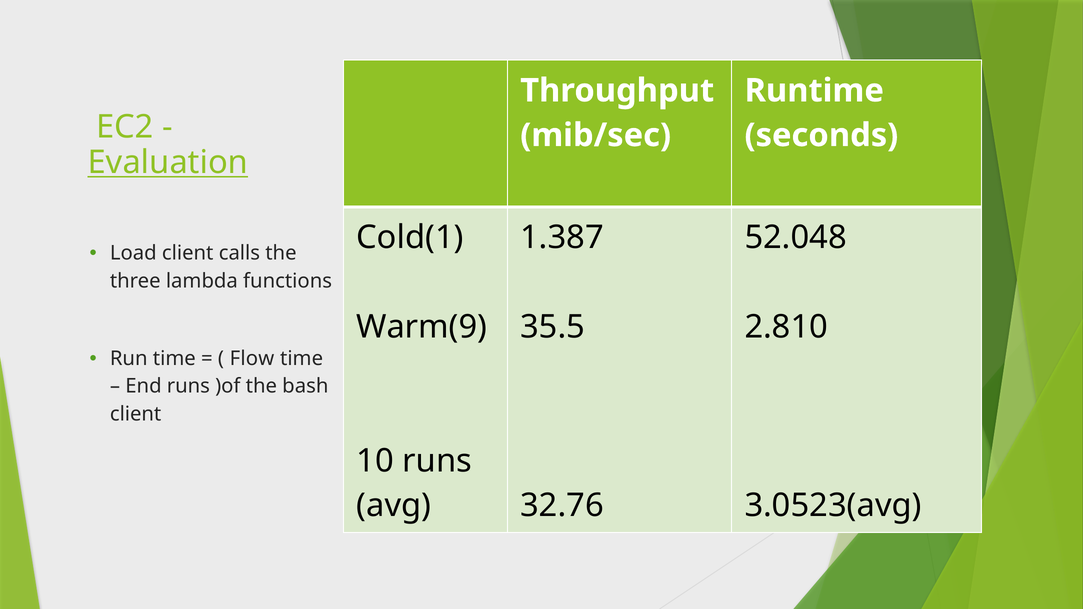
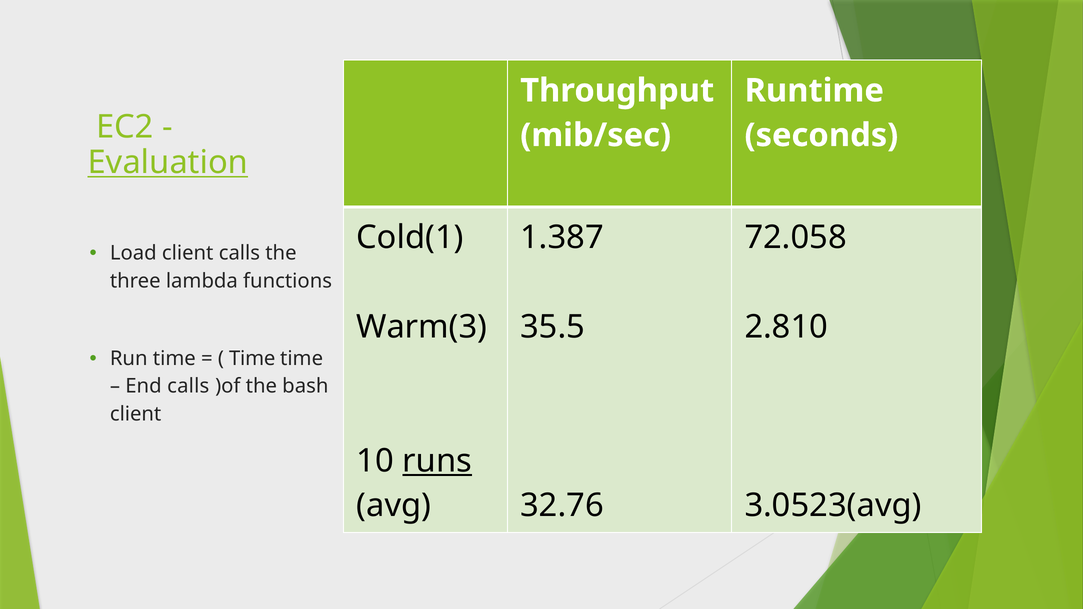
52.048: 52.048 -> 72.058
Warm(9: Warm(9 -> Warm(3
Flow at (252, 359): Flow -> Time
End runs: runs -> calls
runs at (437, 461) underline: none -> present
